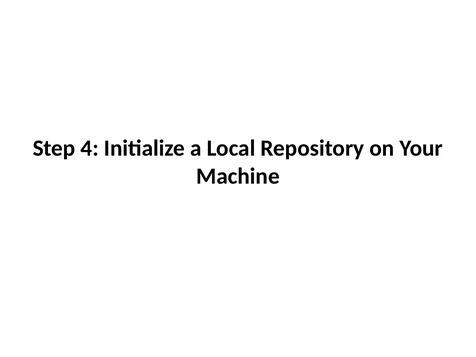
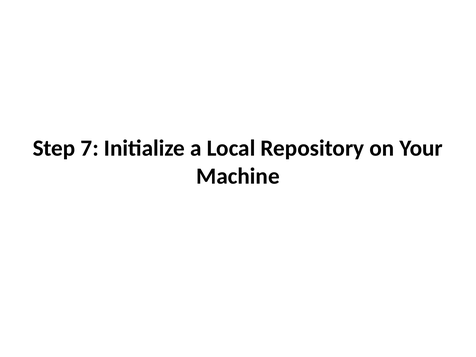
4: 4 -> 7
